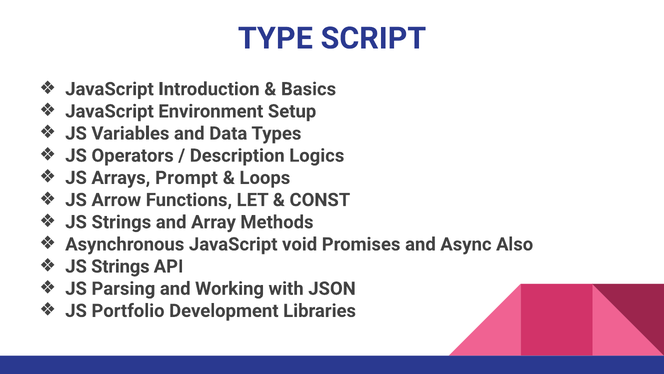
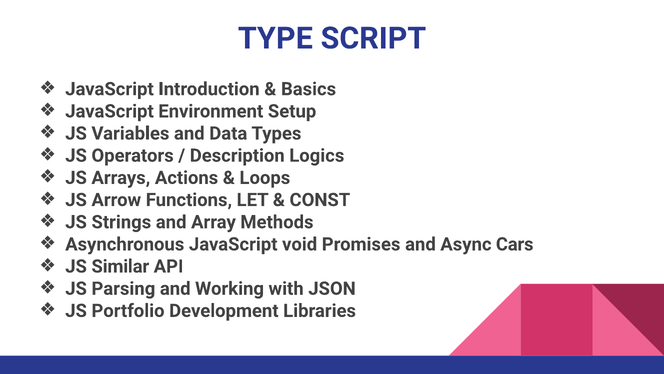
Prompt: Prompt -> Actions
Also: Also -> Cars
Strings at (120, 266): Strings -> Similar
